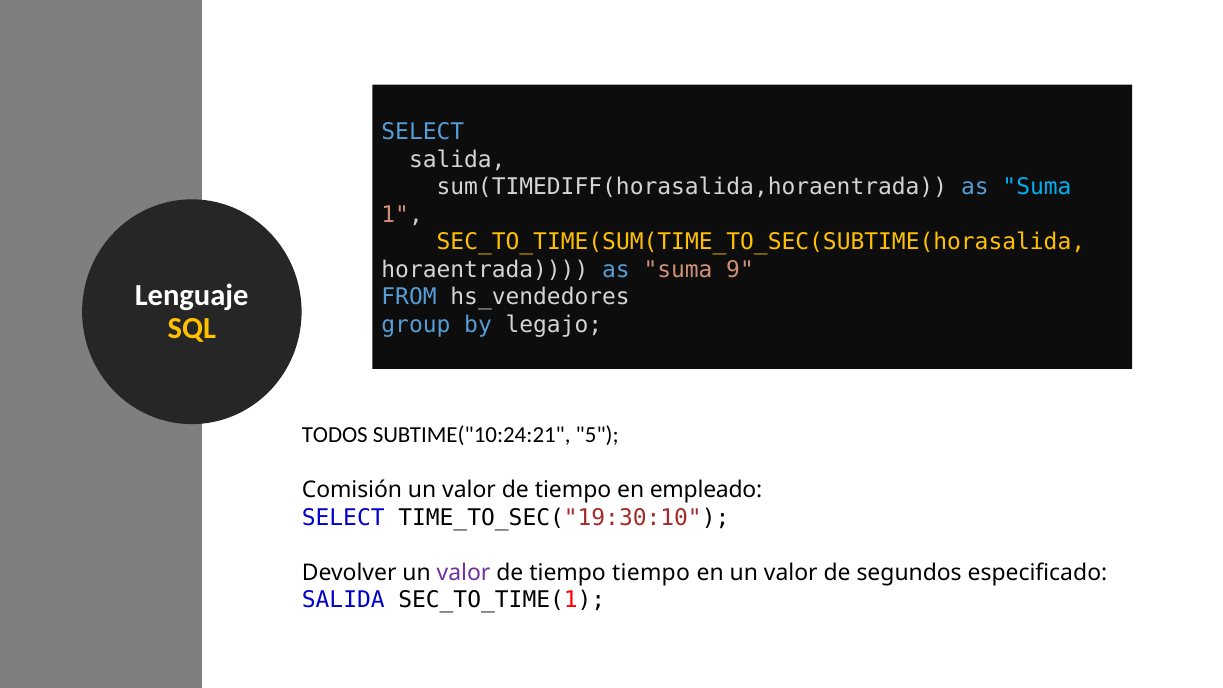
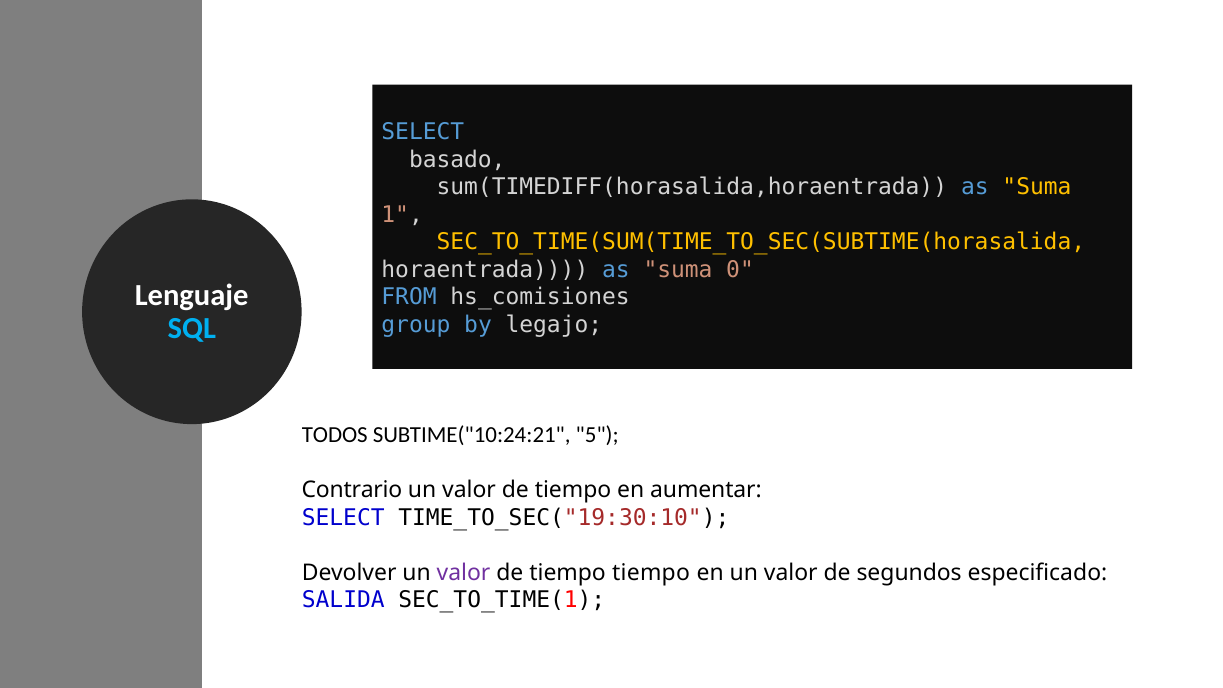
salida at (457, 160): salida -> basado
Suma at (1037, 187) colour: light blue -> yellow
9: 9 -> 0
hs_vendedores: hs_vendedores -> hs_comisiones
SQL colour: yellow -> light blue
Comisión: Comisión -> Contrario
empleado: empleado -> aumentar
